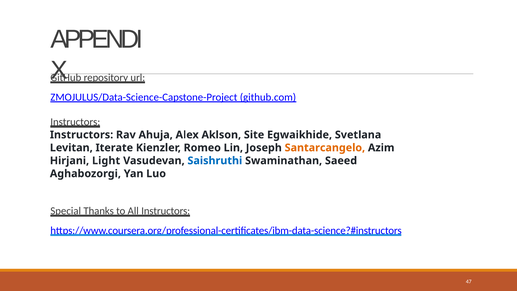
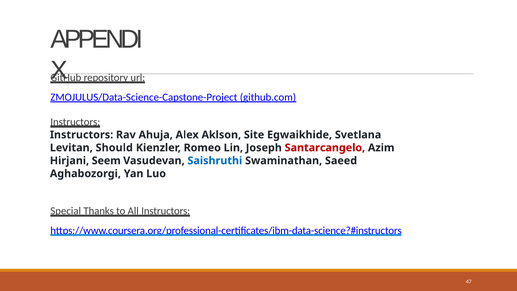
Iterate: Iterate -> Should
Santarcangelo colour: orange -> red
Light: Light -> Seem
